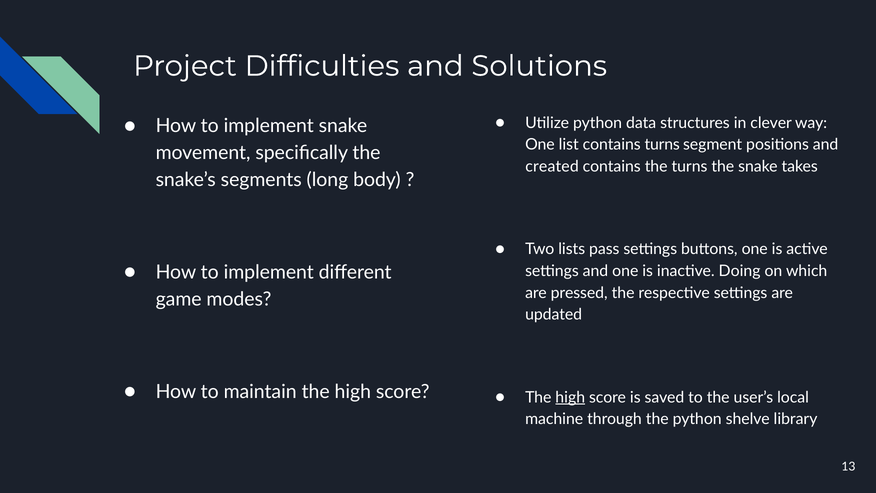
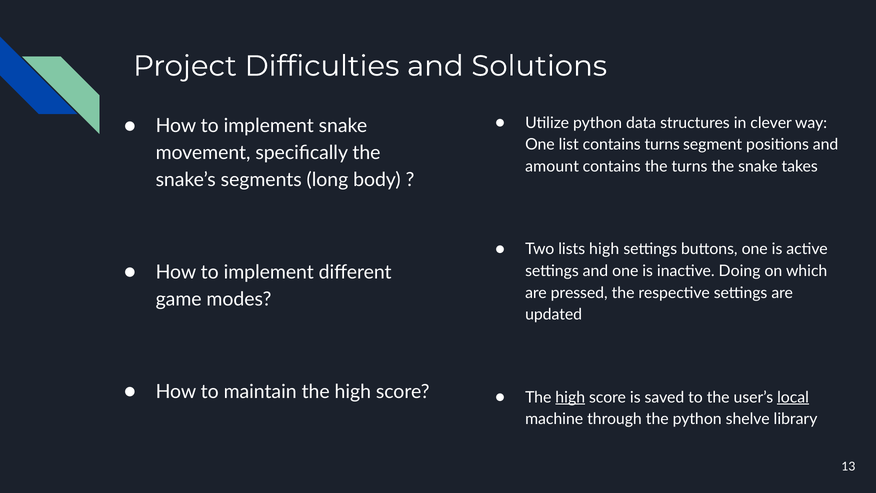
created: created -> amount
lists pass: pass -> high
local underline: none -> present
